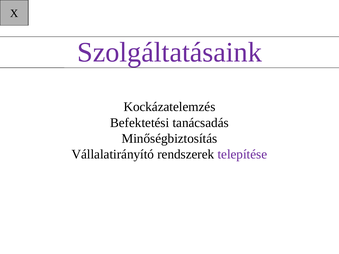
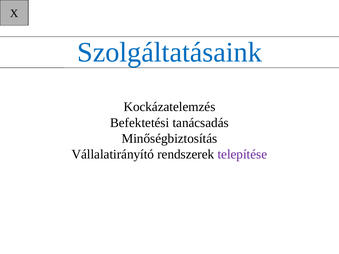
Szolgáltatásaink colour: purple -> blue
